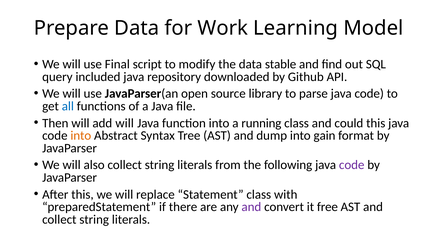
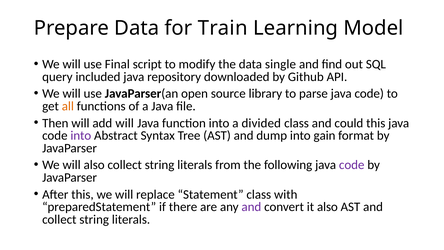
Work: Work -> Train
stable: stable -> single
all colour: blue -> orange
running: running -> divided
into at (81, 136) colour: orange -> purple
it free: free -> also
